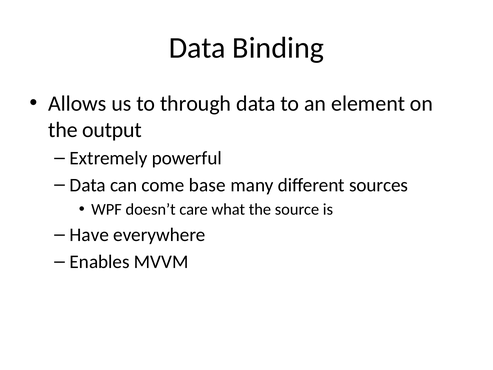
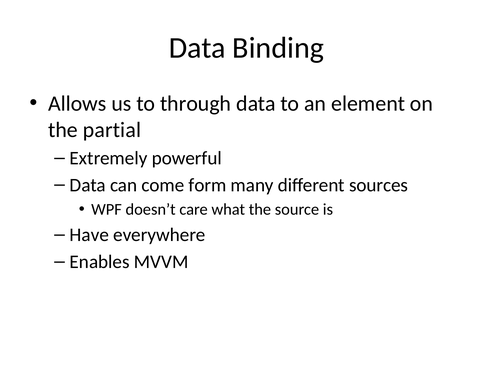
output: output -> partial
base: base -> form
